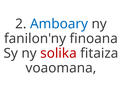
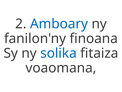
solika colour: red -> blue
